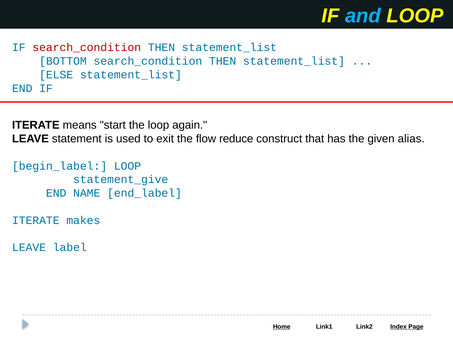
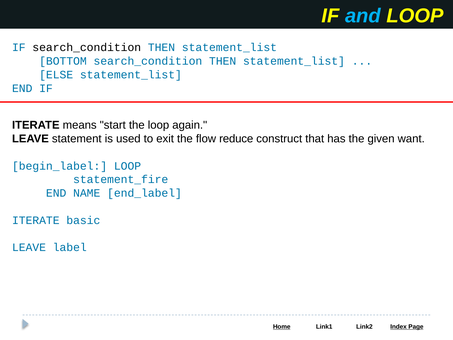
search_condition at (87, 48) colour: red -> black
alias: alias -> want
statement_give: statement_give -> statement_fire
makes: makes -> basic
